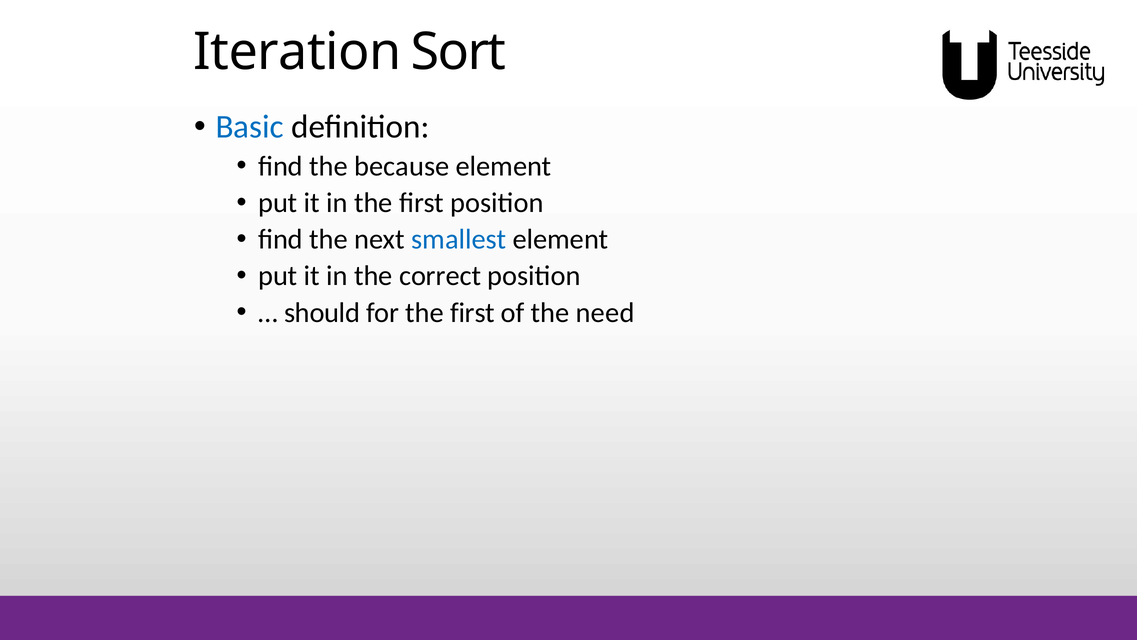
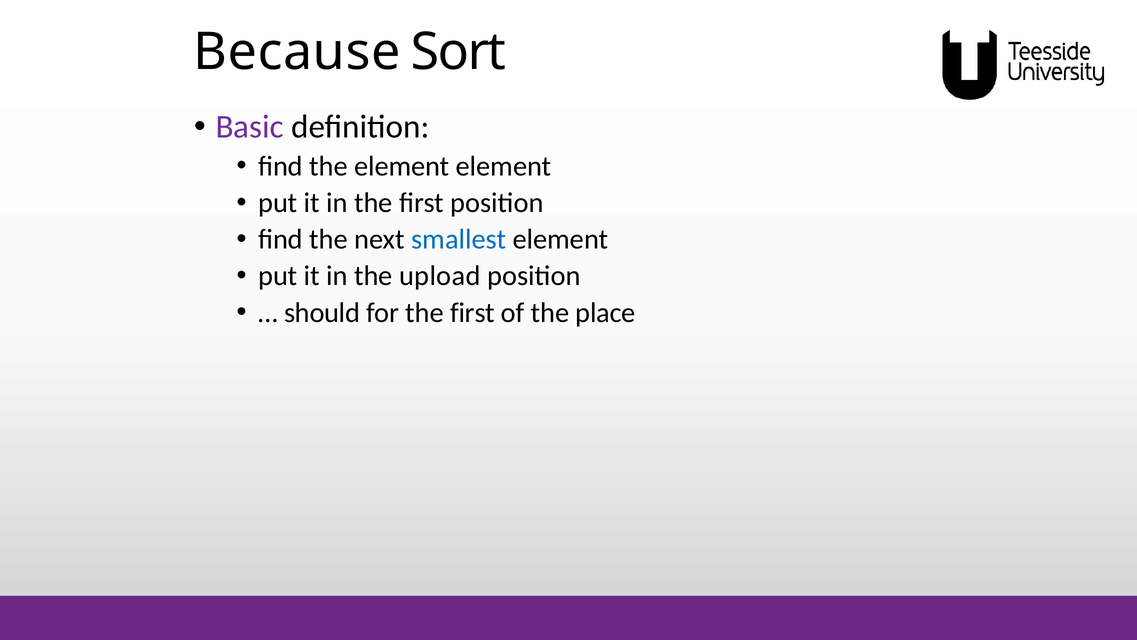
Iteration: Iteration -> Because
Basic colour: blue -> purple
the because: because -> element
correct: correct -> upload
need: need -> place
